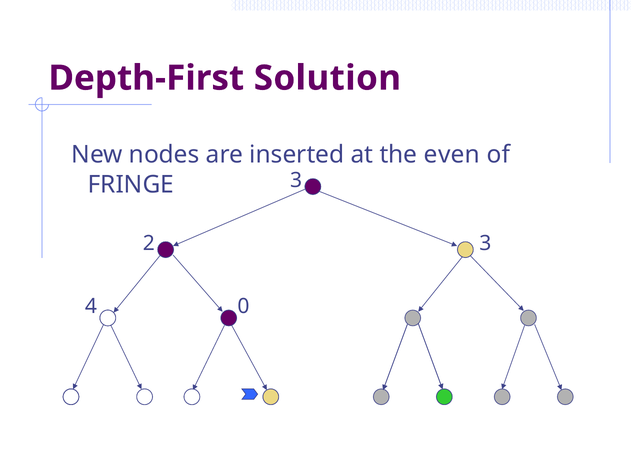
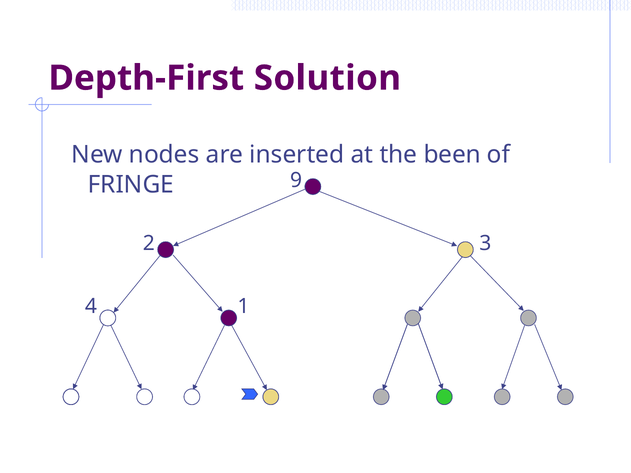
even: even -> been
FRINGE 3: 3 -> 9
0: 0 -> 1
